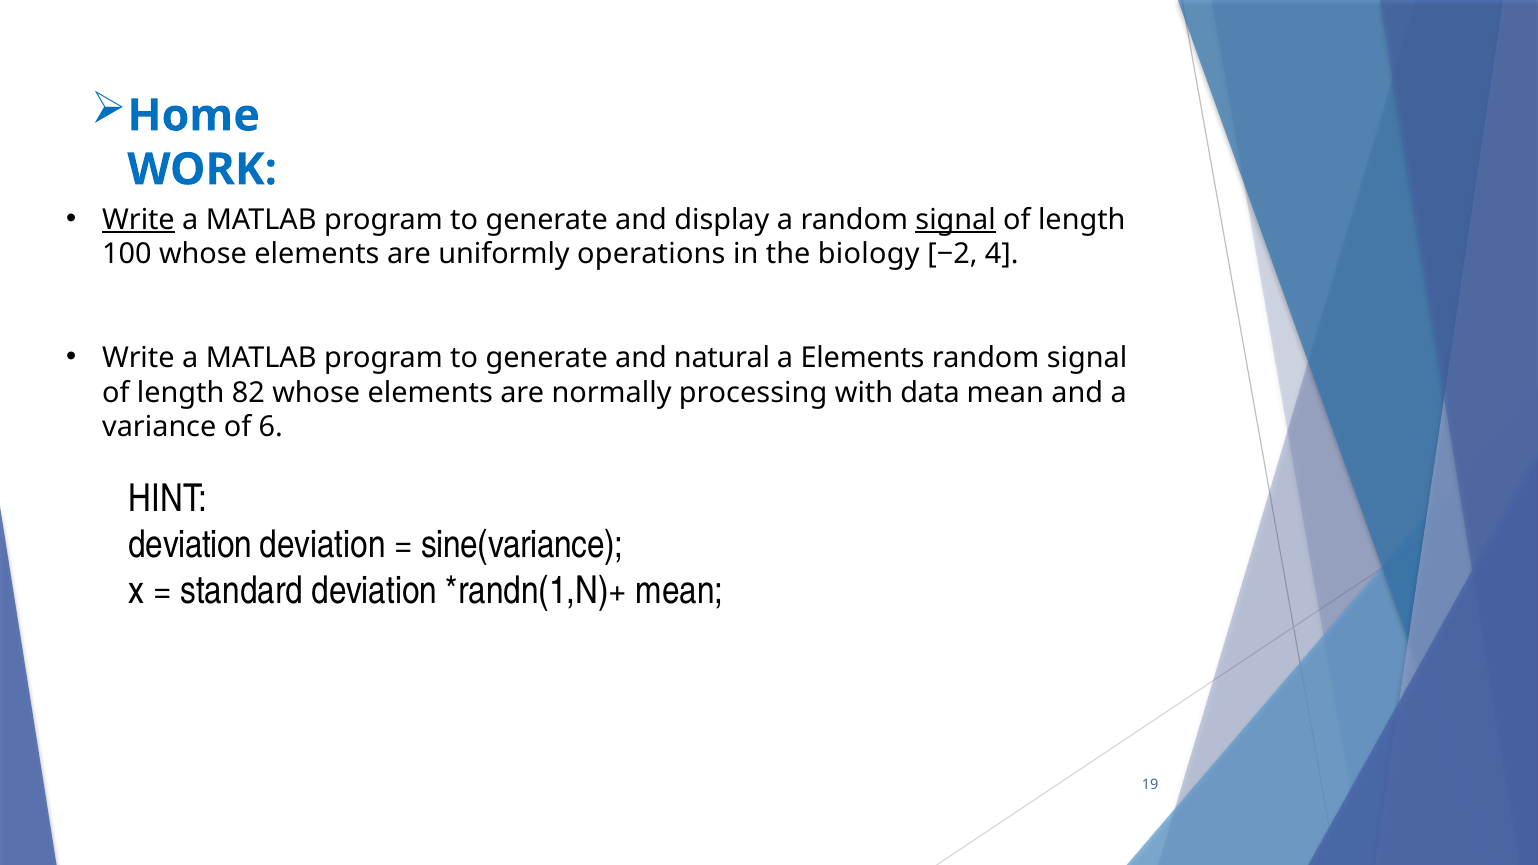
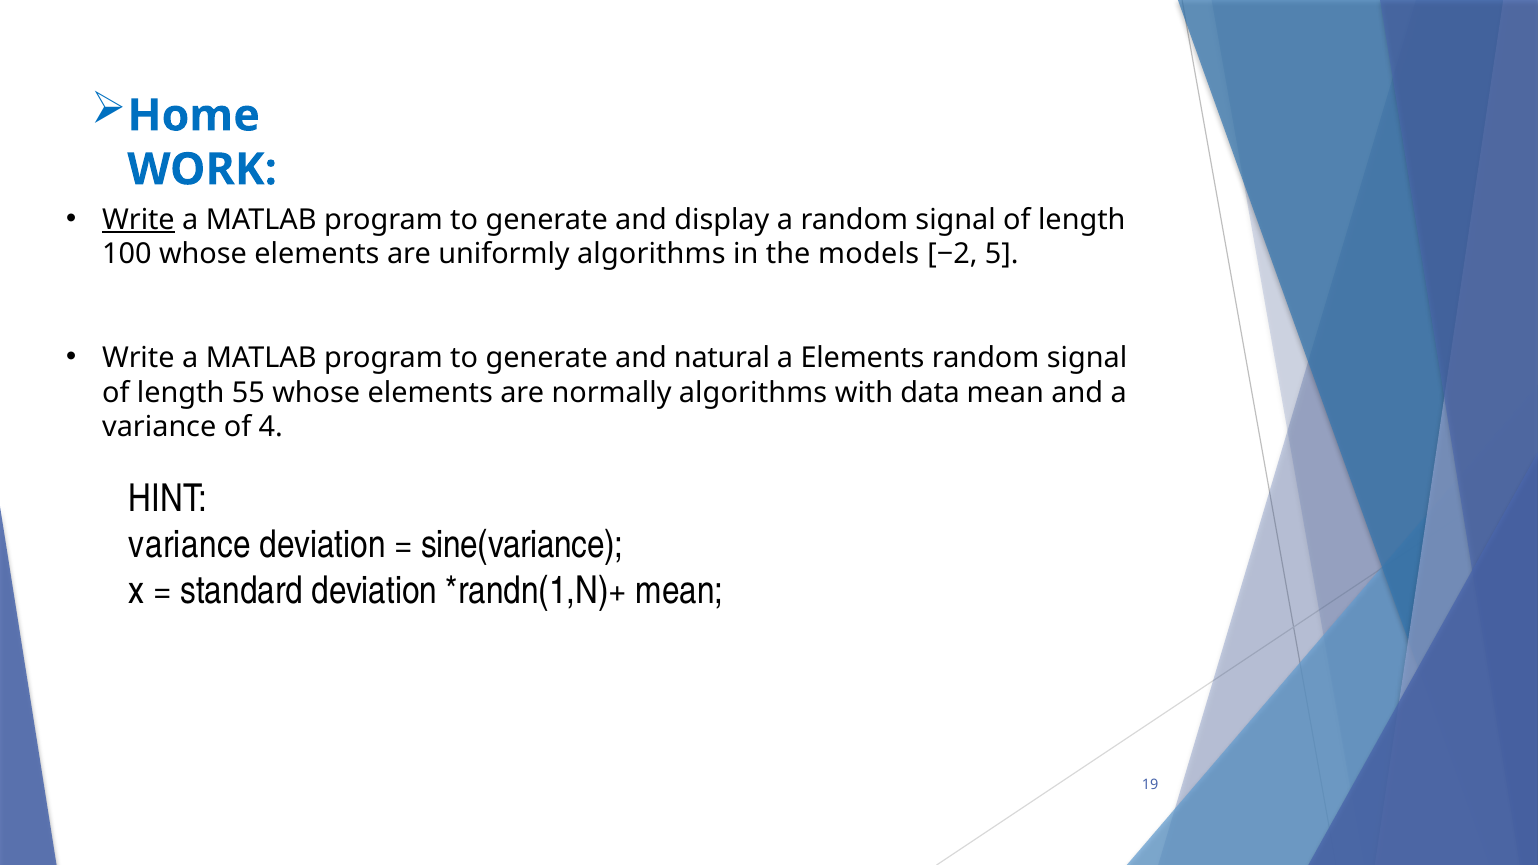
signal at (956, 220) underline: present -> none
uniformly operations: operations -> algorithms
biology: biology -> models
4: 4 -> 5
82: 82 -> 55
normally processing: processing -> algorithms
6: 6 -> 4
deviation at (190, 545): deviation -> variance
